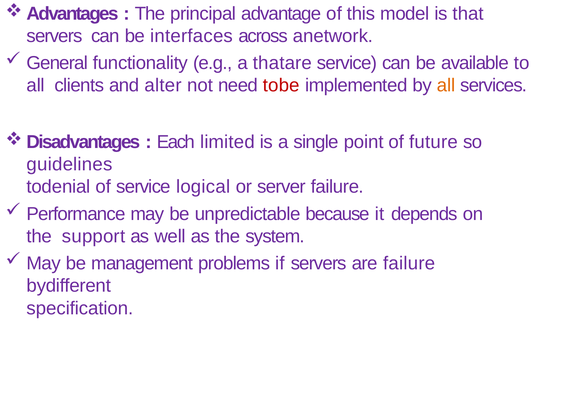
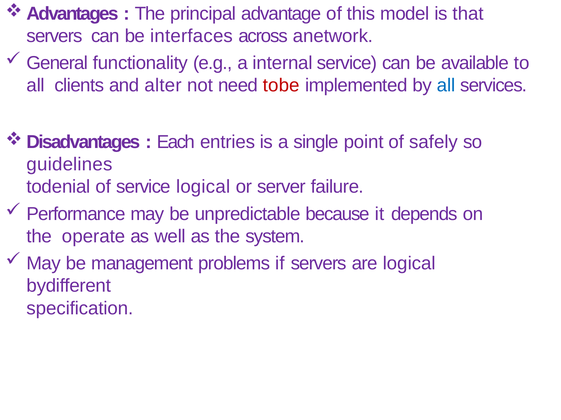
thatare: thatare -> internal
all at (446, 86) colour: orange -> blue
limited: limited -> entries
future: future -> safely
support: support -> operate
are failure: failure -> logical
